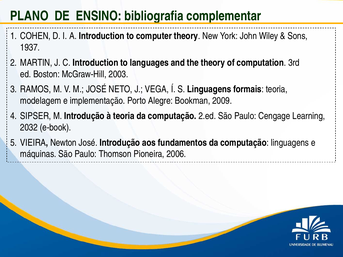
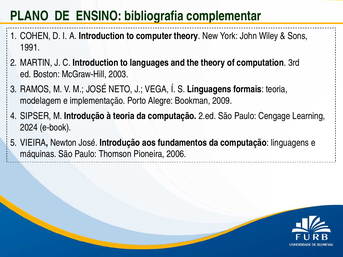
1937: 1937 -> 1991
2032: 2032 -> 2024
